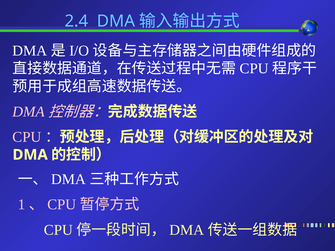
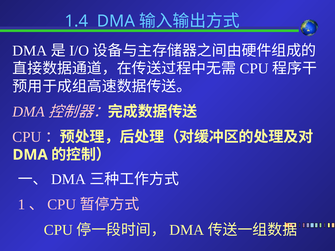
2.4: 2.4 -> 1.4
